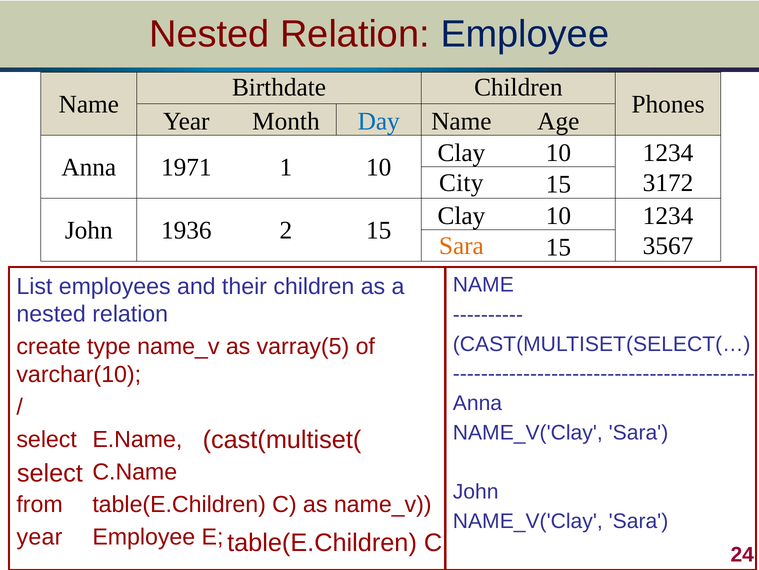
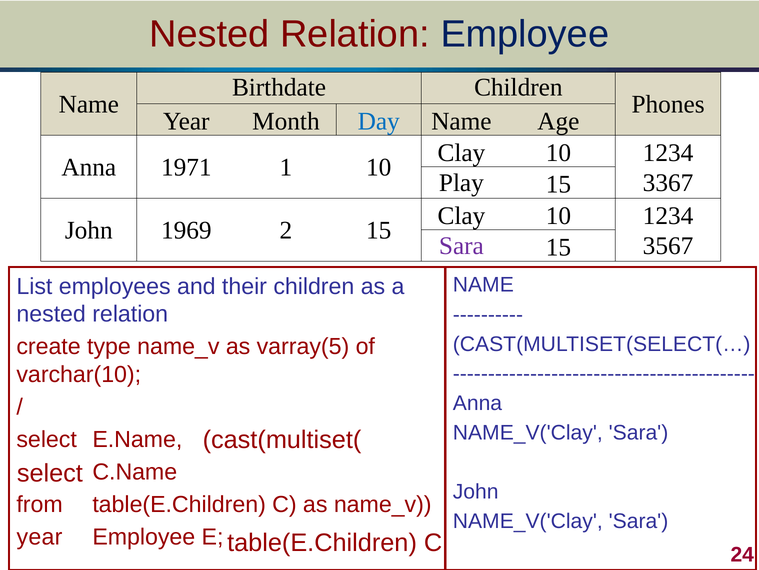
City: City -> Play
3172: 3172 -> 3367
1936: 1936 -> 1969
Sara at (461, 246) colour: orange -> purple
